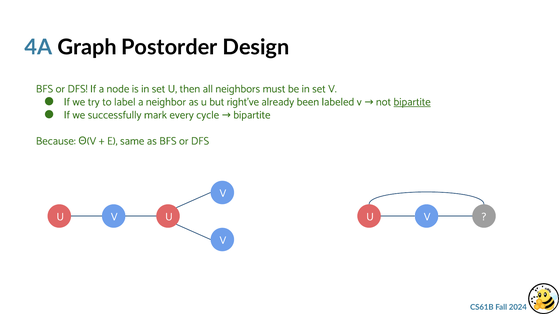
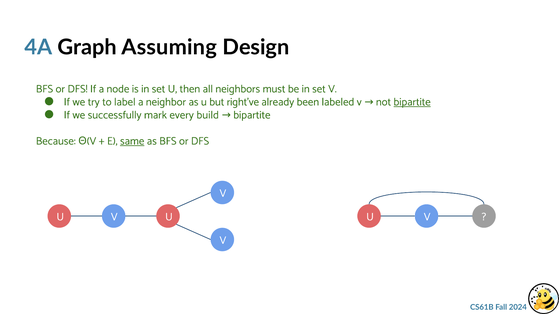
Postorder: Postorder -> Assuming
cycle: cycle -> build
same underline: none -> present
